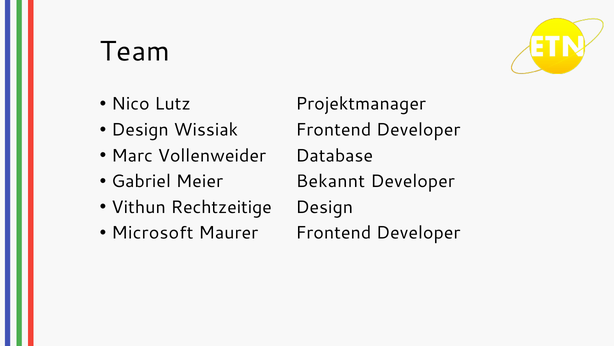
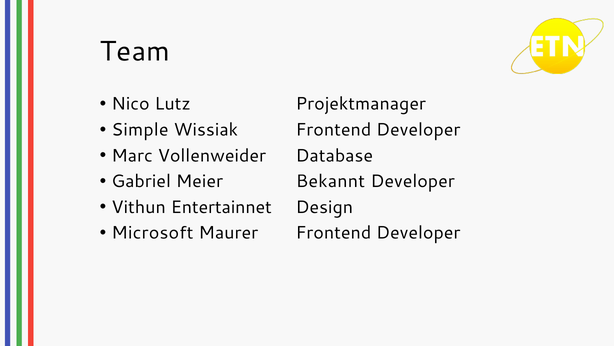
Design at (140, 130): Design -> Simple
Rechtzeitige: Rechtzeitige -> Entertainnet
